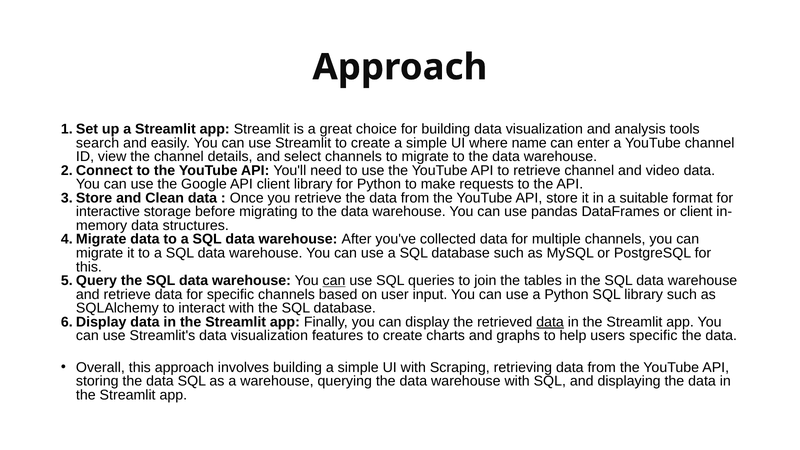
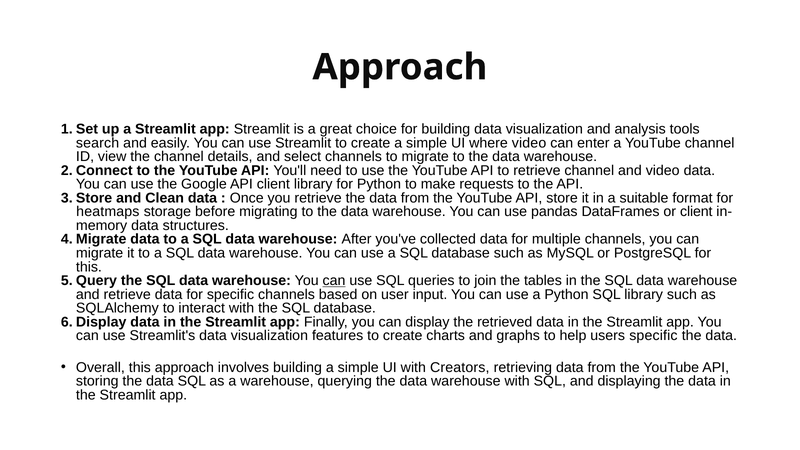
where name: name -> video
interactive: interactive -> heatmaps
data at (550, 322) underline: present -> none
Scraping: Scraping -> Creators
